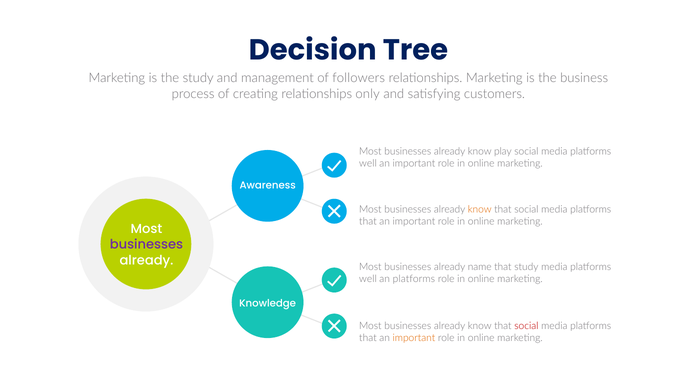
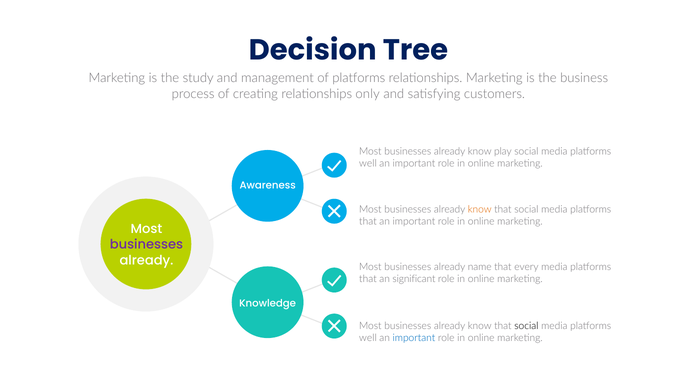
of followers: followers -> platforms
that study: study -> every
well at (368, 279): well -> that
an platforms: platforms -> significant
social at (526, 326) colour: red -> black
that at (368, 338): that -> well
important at (414, 338) colour: orange -> blue
